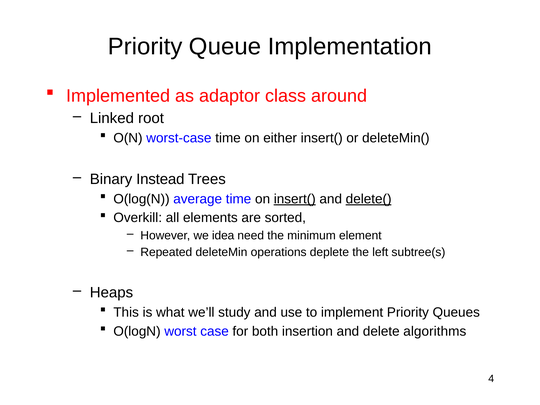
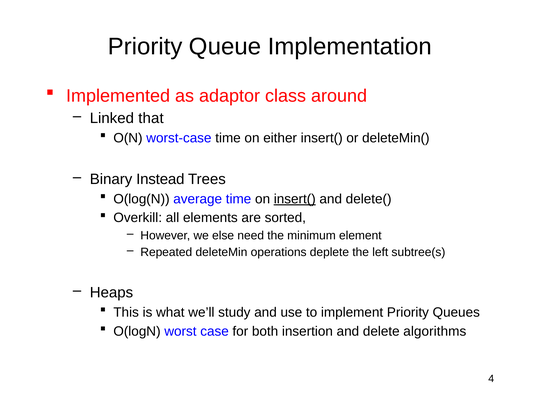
root: root -> that
delete( underline: present -> none
idea: idea -> else
